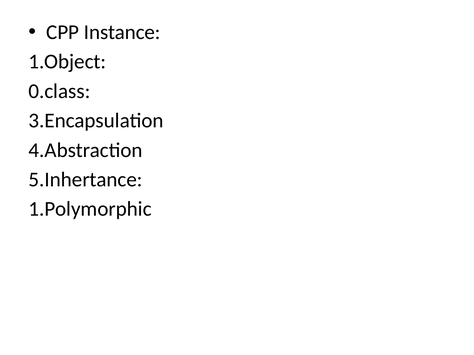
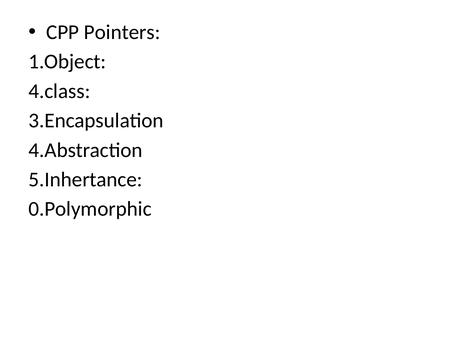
Instance: Instance -> Pointers
0.class: 0.class -> 4.class
1.Polymorphic: 1.Polymorphic -> 0.Polymorphic
